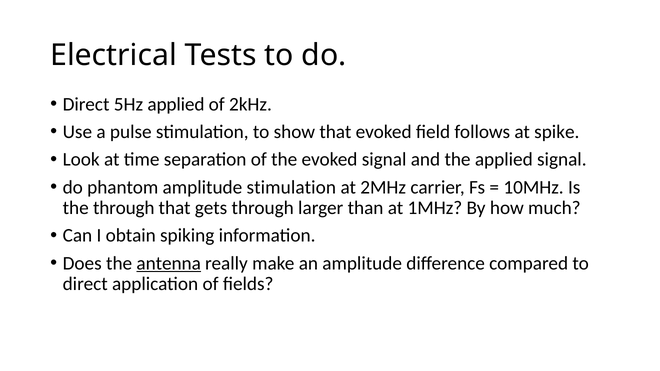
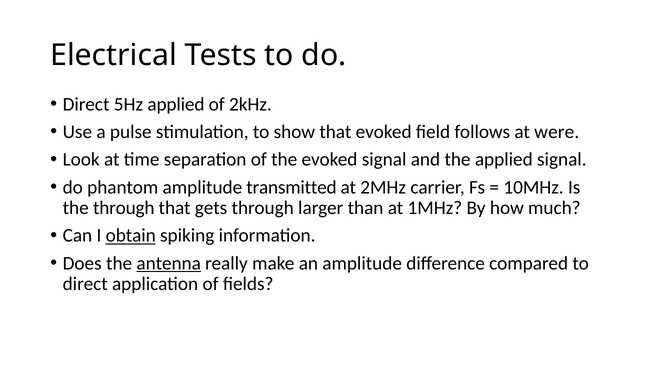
spike: spike -> were
amplitude stimulation: stimulation -> transmitted
obtain underline: none -> present
